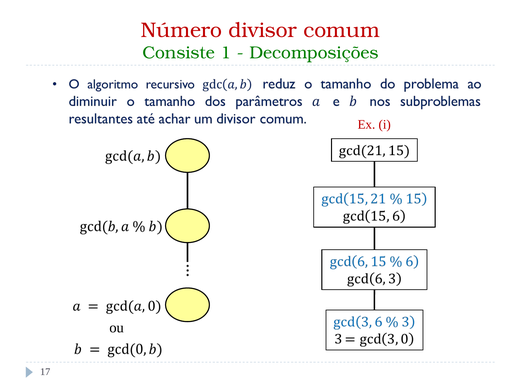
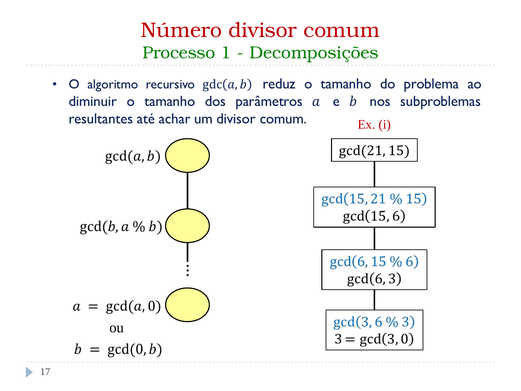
Consiste: Consiste -> Processo
